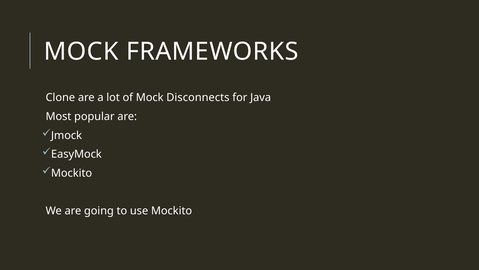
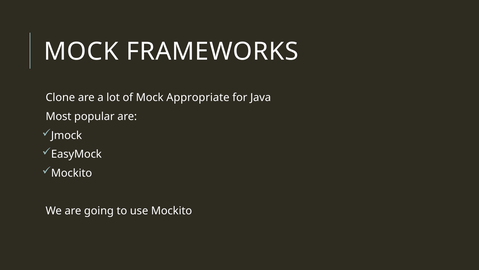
Disconnects: Disconnects -> Appropriate
